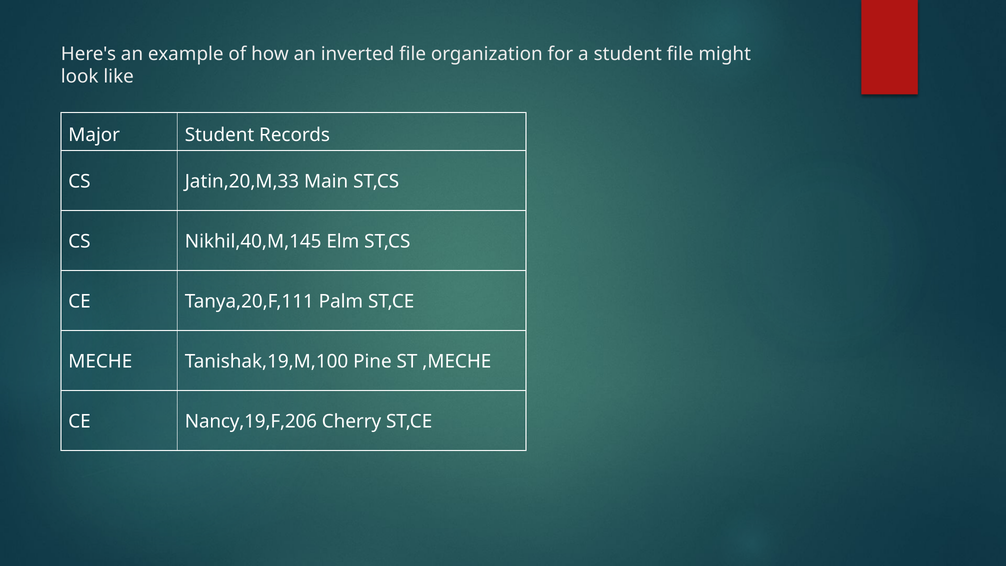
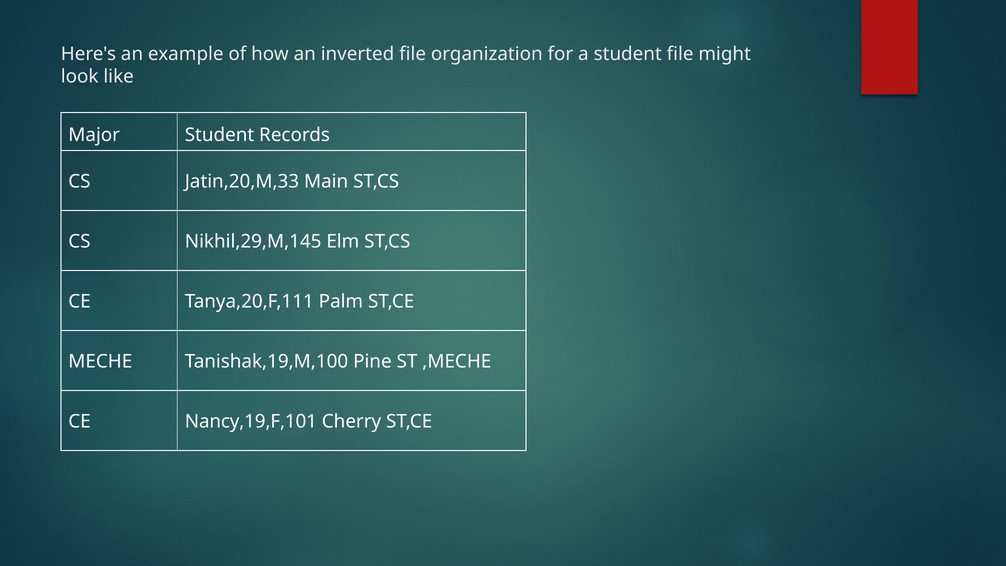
Nikhil,40,M,145: Nikhil,40,M,145 -> Nikhil,29,M,145
Nancy,19,F,206: Nancy,19,F,206 -> Nancy,19,F,101
